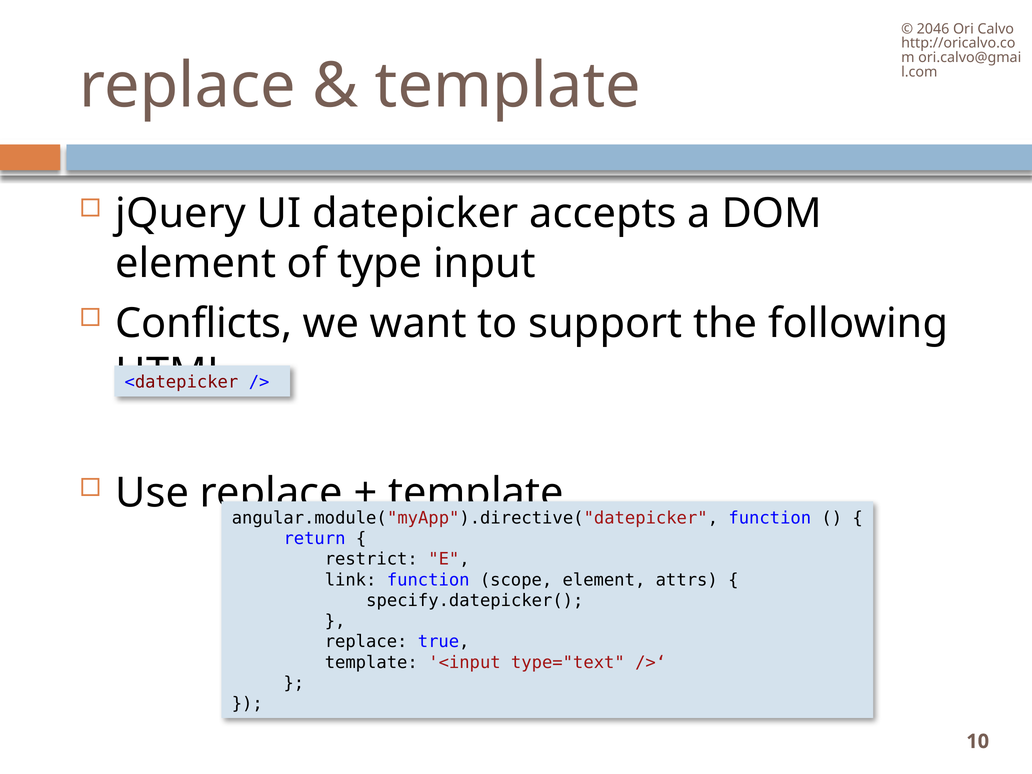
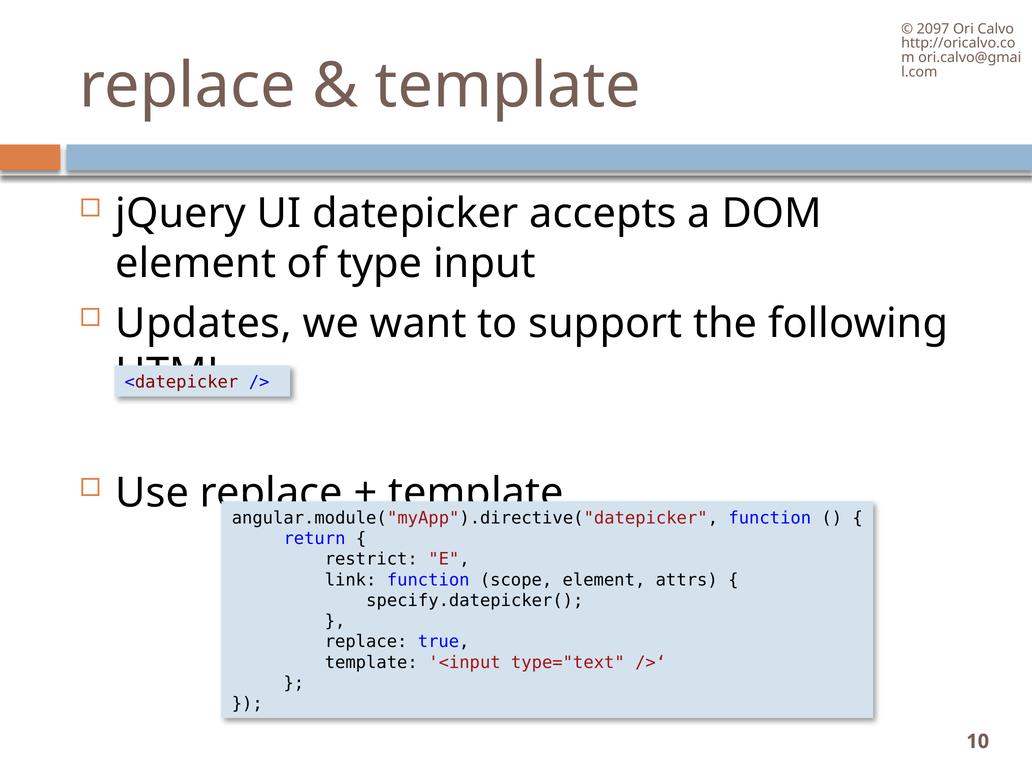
2046: 2046 -> 2097
Conflicts: Conflicts -> Updates
